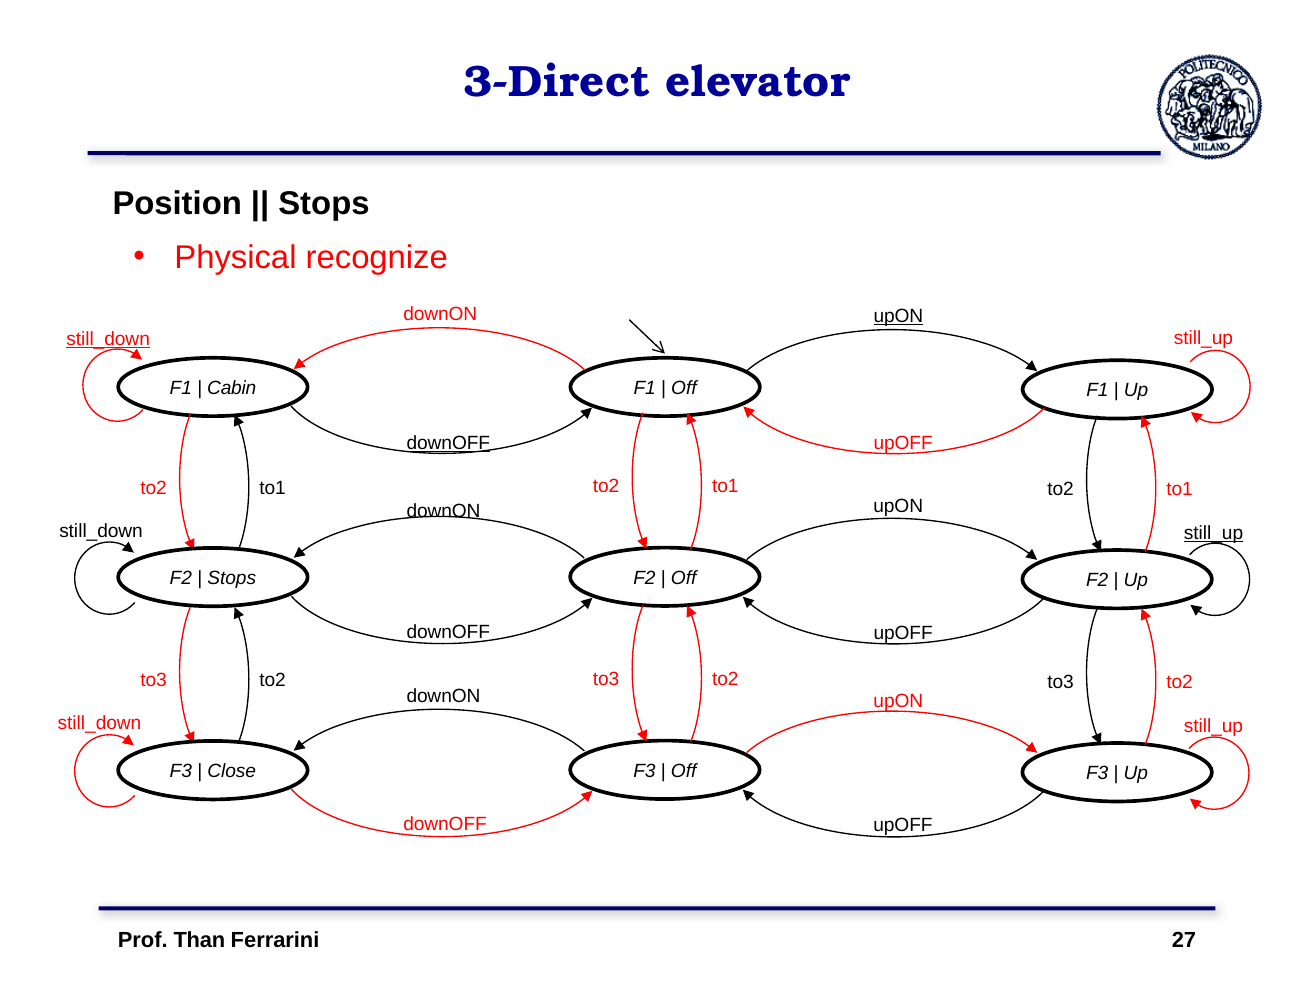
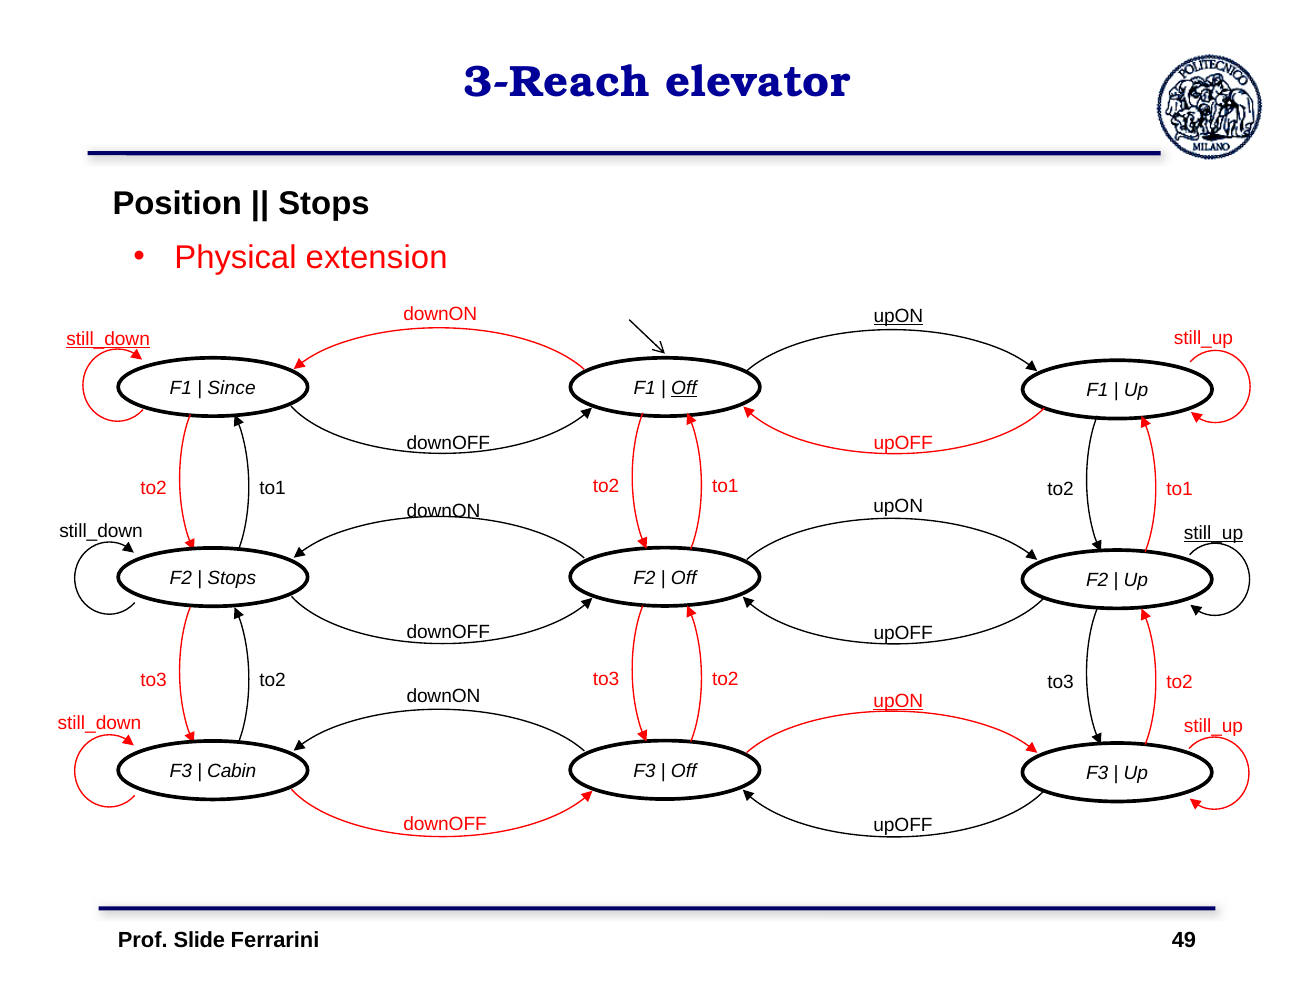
3-Direct: 3-Direct -> 3-Reach
recognize: recognize -> extension
Cabin: Cabin -> Since
Off at (684, 388) underline: none -> present
downOFF at (448, 444) underline: present -> none
upON at (898, 702) underline: none -> present
Close: Close -> Cabin
Than: Than -> Slide
27: 27 -> 49
